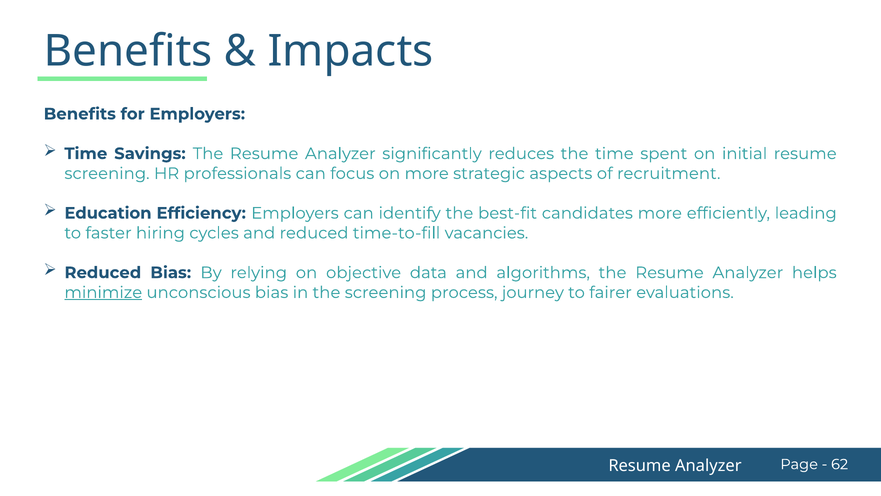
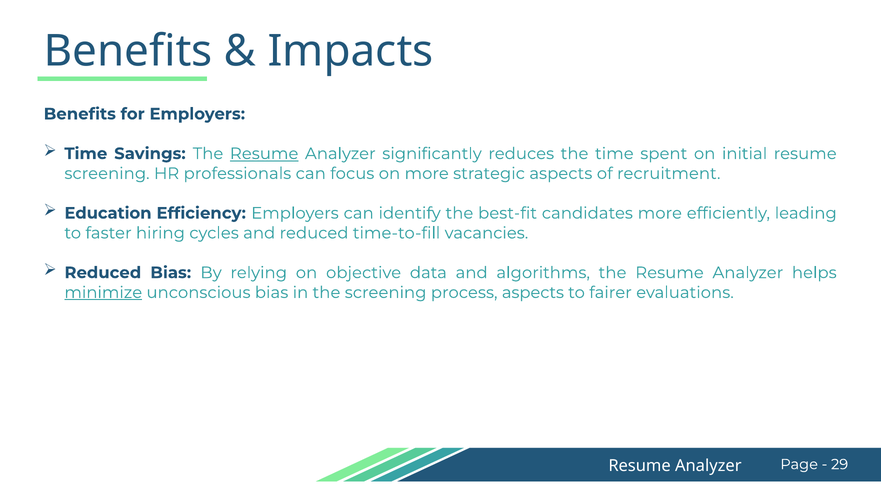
Resume at (264, 154) underline: none -> present
process journey: journey -> aspects
62: 62 -> 29
